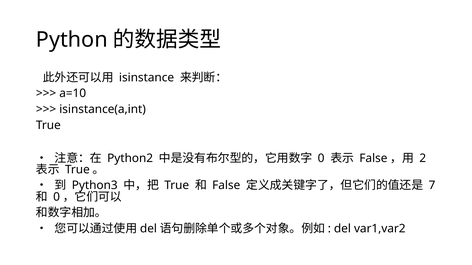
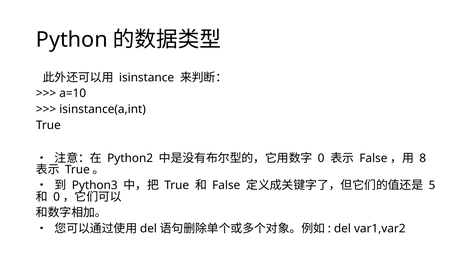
2: 2 -> 8
7: 7 -> 5
